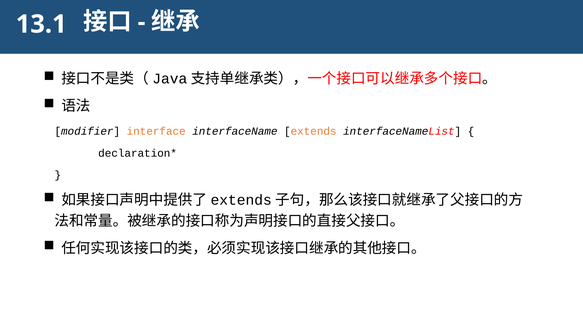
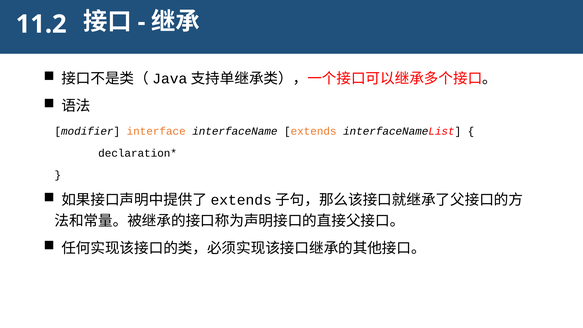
13.1: 13.1 -> 11.2
